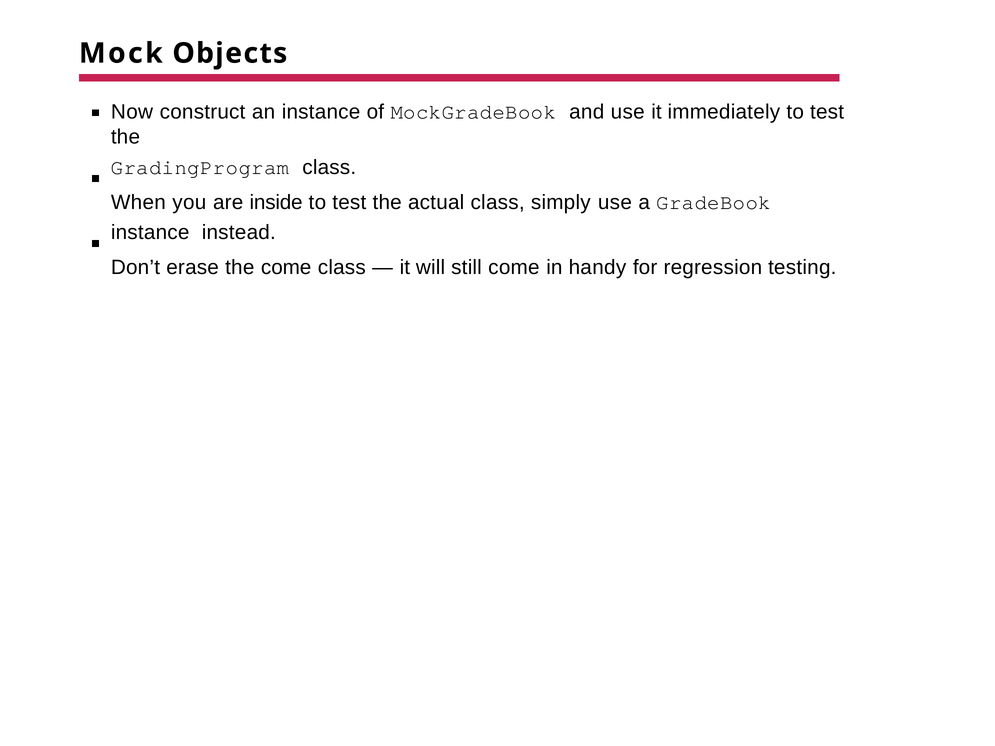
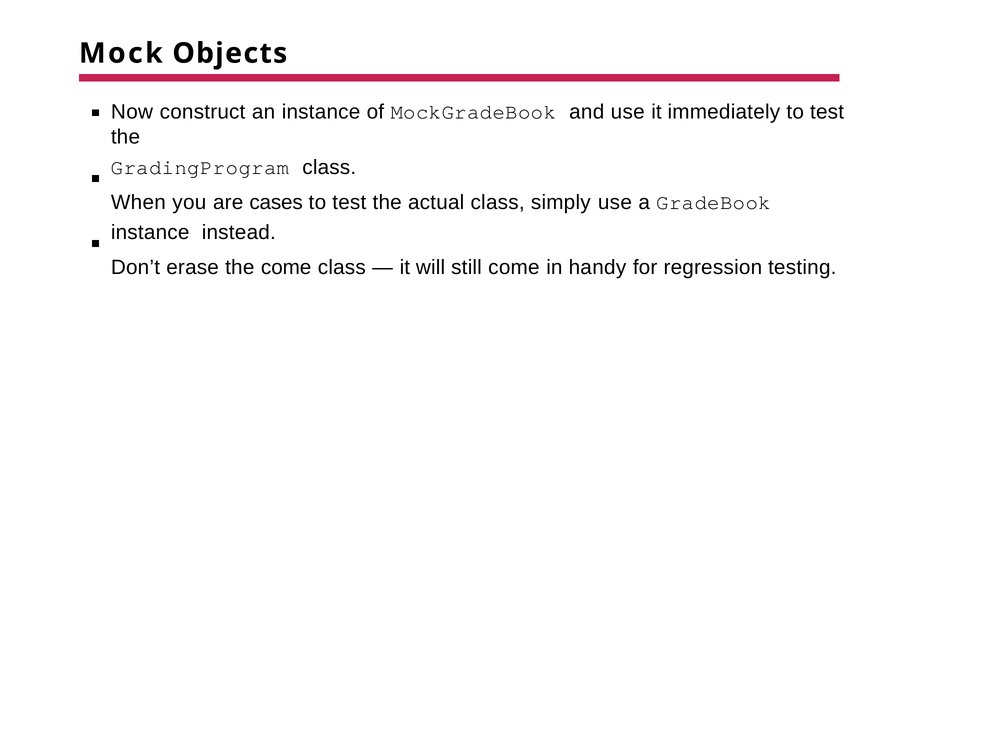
inside: inside -> cases
